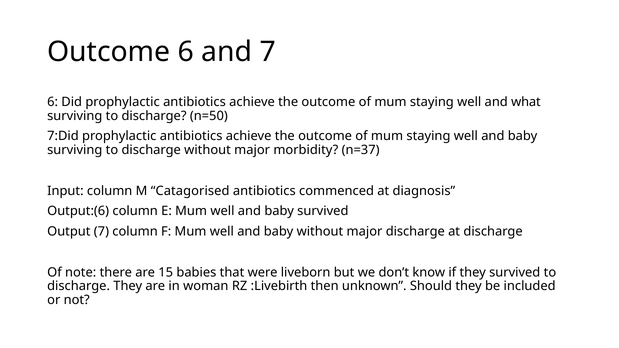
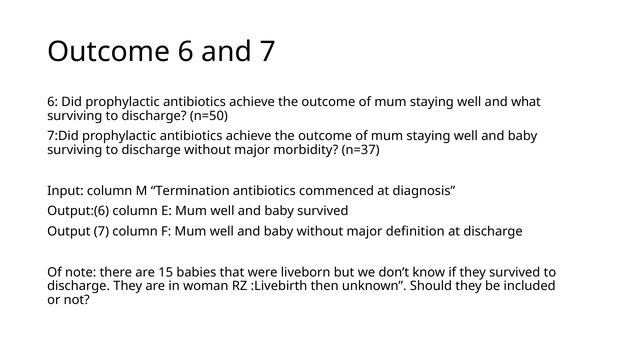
Catagorised: Catagorised -> Termination
major discharge: discharge -> definition
